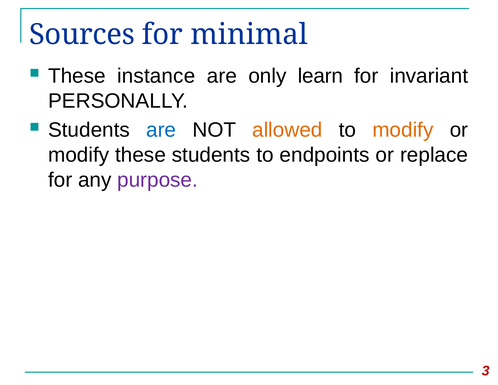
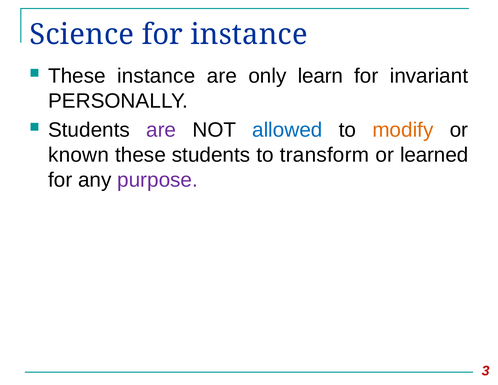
Sources: Sources -> Science
for minimal: minimal -> instance
are at (161, 130) colour: blue -> purple
allowed colour: orange -> blue
modify at (79, 155): modify -> known
endpoints: endpoints -> transform
replace: replace -> learned
